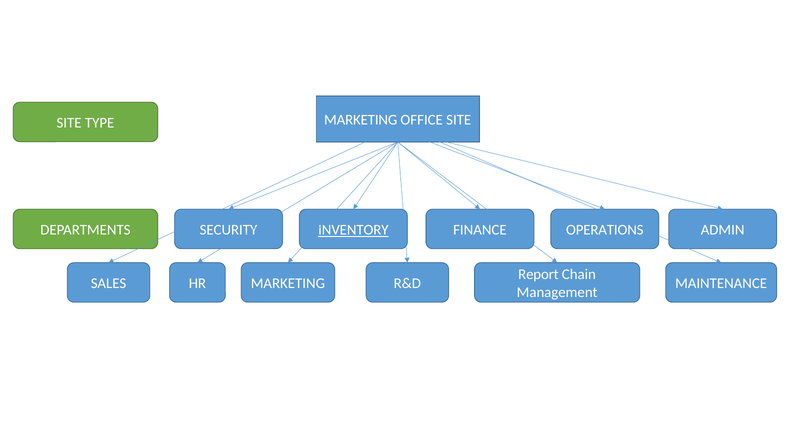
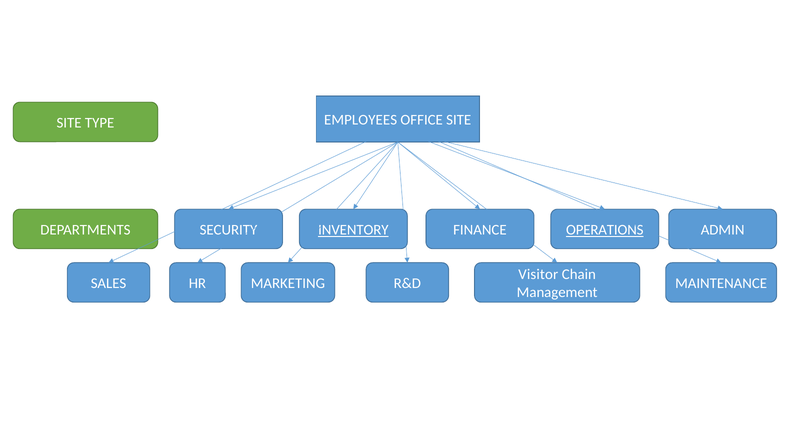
MARKETING at (361, 120): MARKETING -> EMPLOYEES
OPERATIONS underline: none -> present
Report: Report -> Visitor
